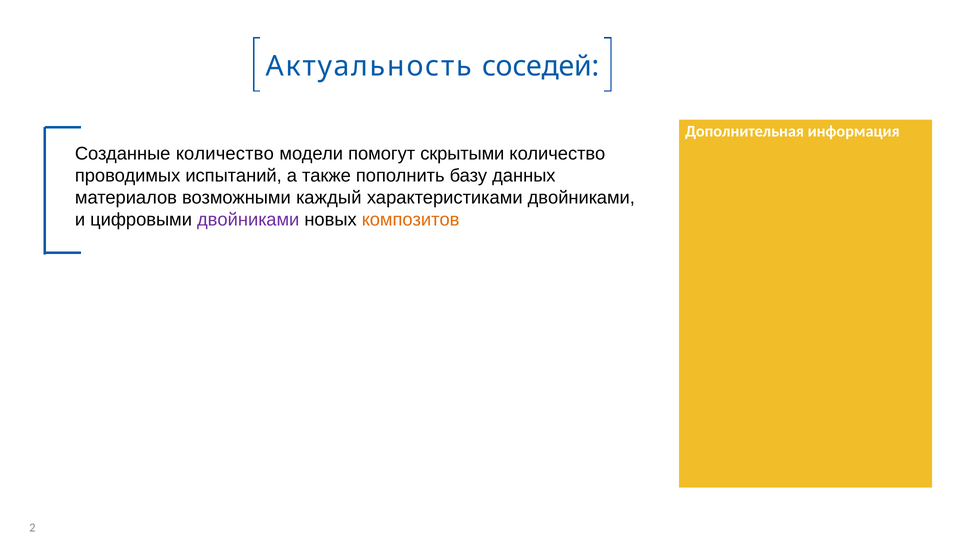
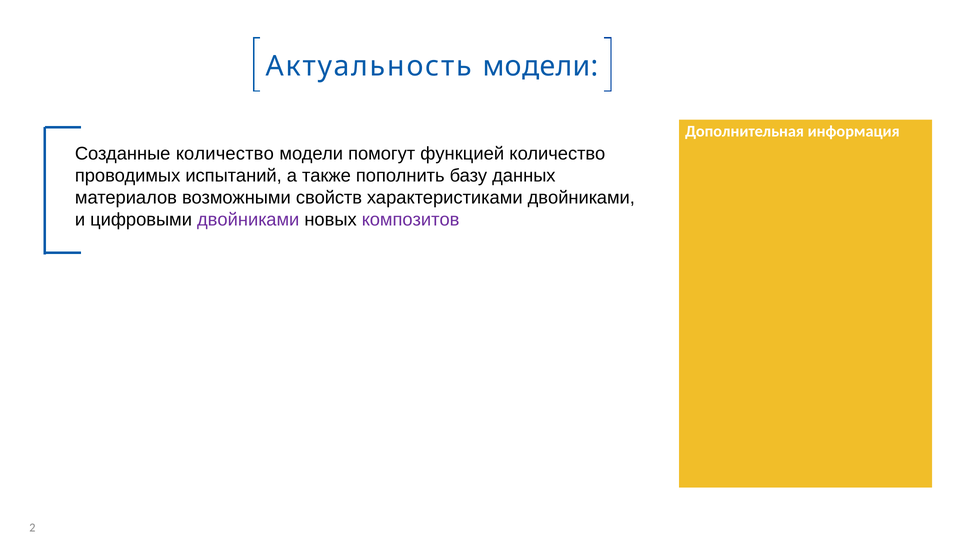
Актуальность соседей: соседей -> модели
скрытыми: скрытыми -> функцией
каждый: каждый -> свойств
композитов colour: orange -> purple
